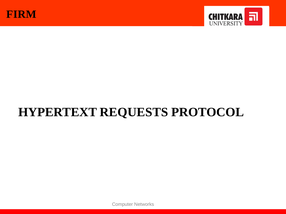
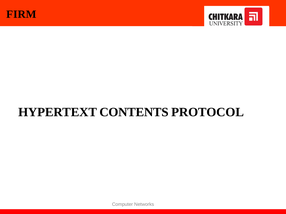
REQUESTS: REQUESTS -> CONTENTS
